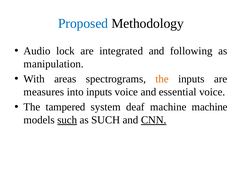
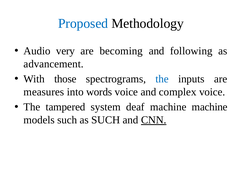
lock: lock -> very
integrated: integrated -> becoming
manipulation: manipulation -> advancement
areas: areas -> those
the at (162, 79) colour: orange -> blue
into inputs: inputs -> words
essential: essential -> complex
such at (67, 120) underline: present -> none
